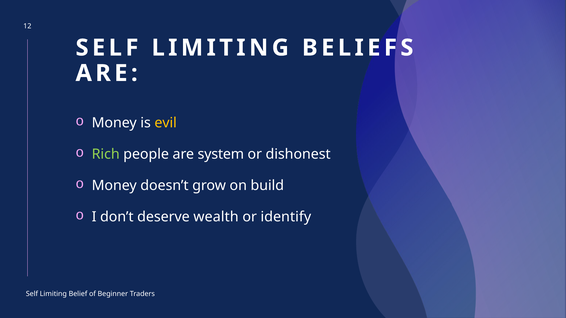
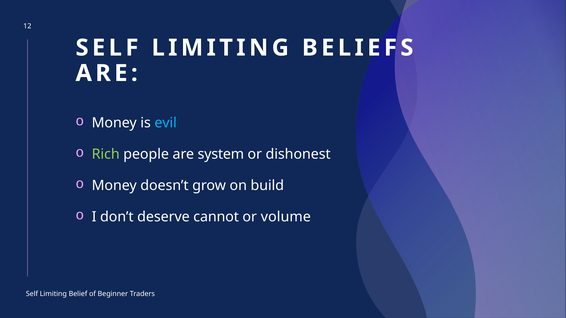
evil colour: yellow -> light blue
wealth: wealth -> cannot
identify: identify -> volume
